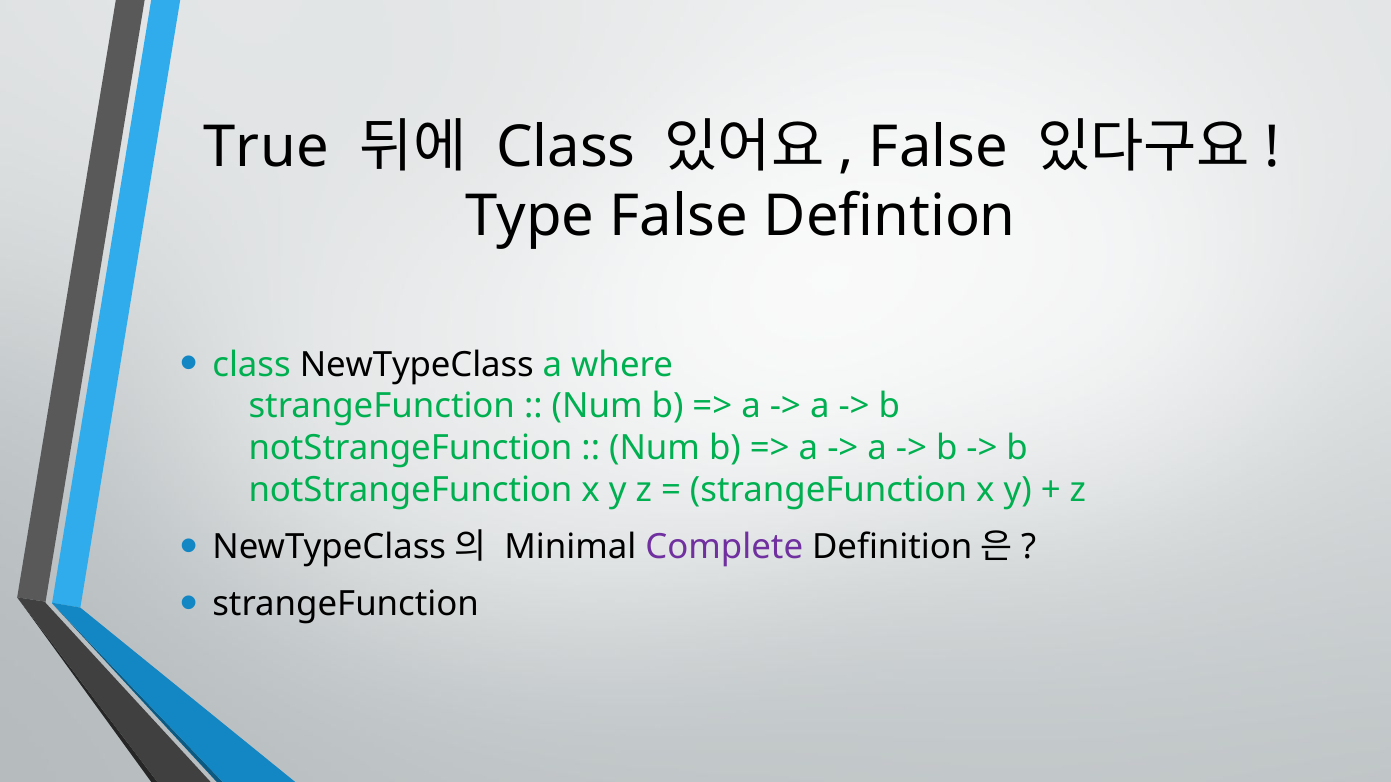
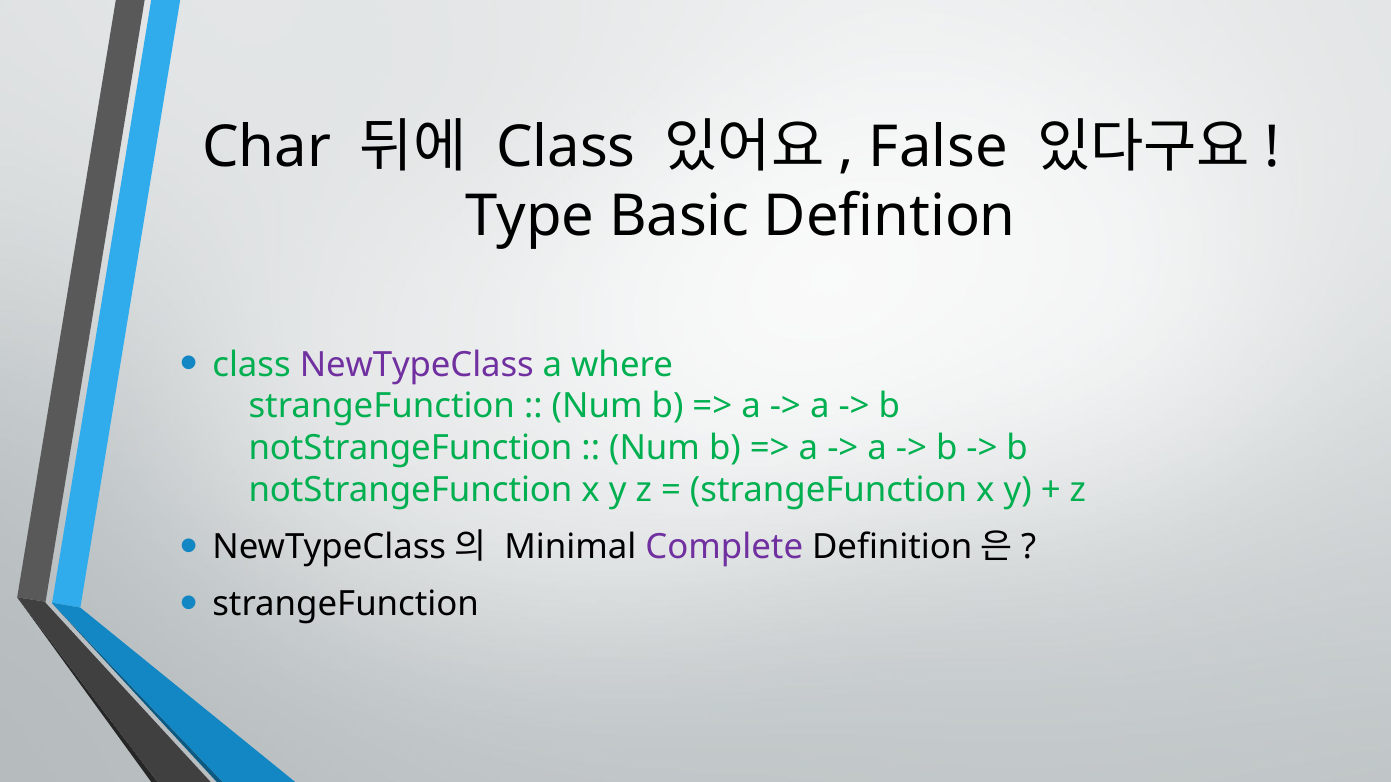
True: True -> Char
Type False: False -> Basic
NewTypeClass at (417, 365) colour: black -> purple
